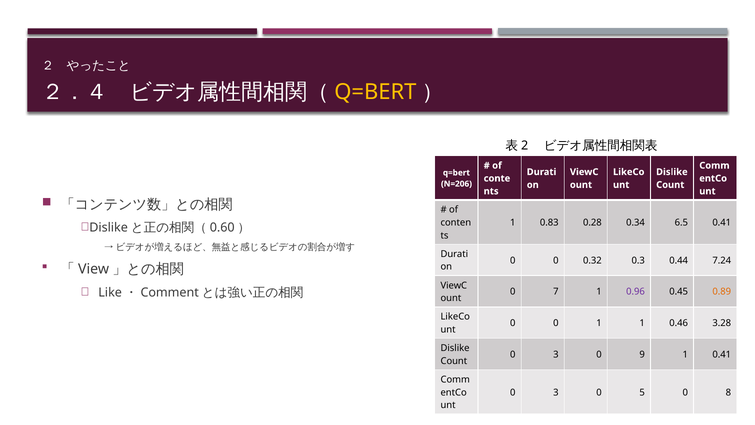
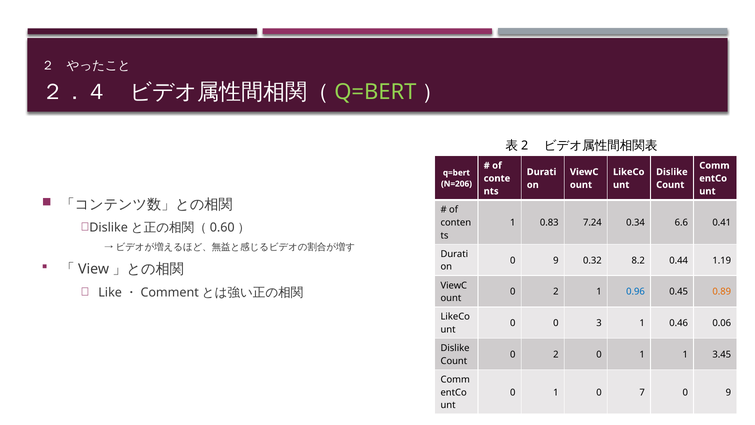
Q=BERT at (375, 92) colour: yellow -> light green
0.28: 0.28 -> 7.24
6.5: 6.5 -> 6.6
0 at (556, 260): 0 -> 9
0.3: 0.3 -> 8.2
7.24: 7.24 -> 1.19
7 at (556, 292): 7 -> 2
0.96 colour: purple -> blue
0 1: 1 -> 3
3.28: 3.28 -> 0.06
3 at (556, 354): 3 -> 2
9 at (642, 354): 9 -> 1
1 0.41: 0.41 -> 3.45
3 at (556, 392): 3 -> 1
5: 5 -> 7
8 at (728, 392): 8 -> 9
